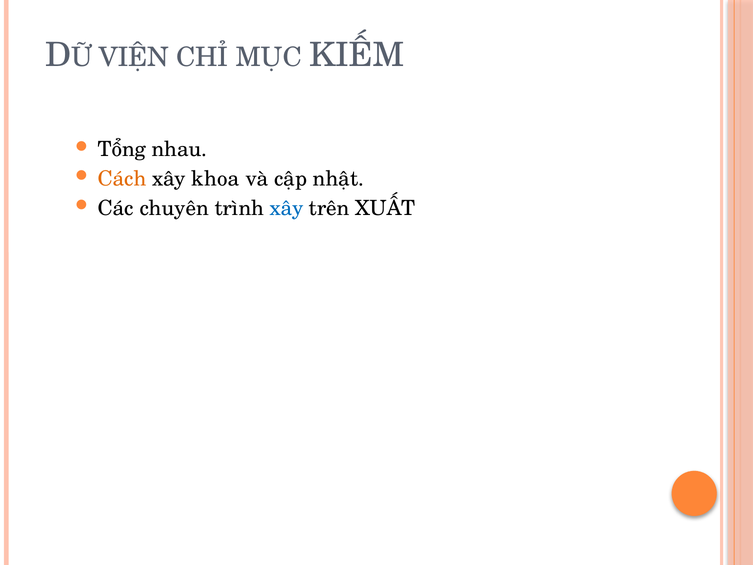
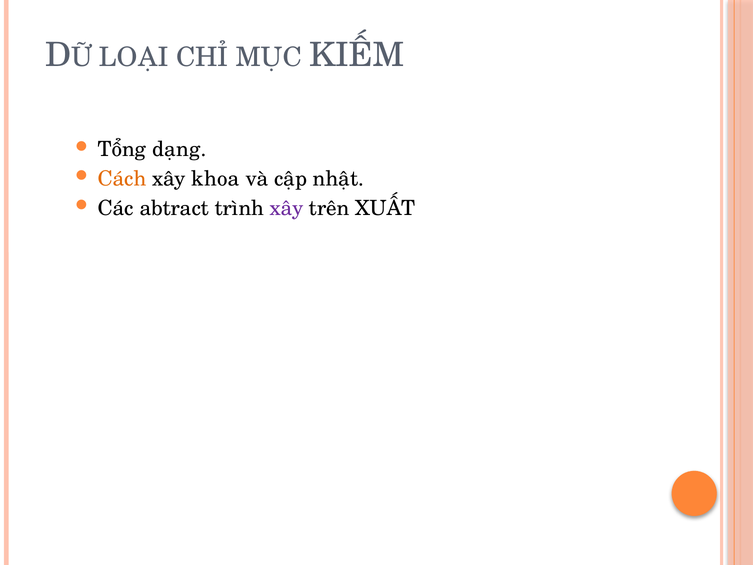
VIỆN: VIỆN -> LOẠI
nhau: nhau -> dạng
chuyên: chuyên -> abtract
xây at (287, 208) colour: blue -> purple
